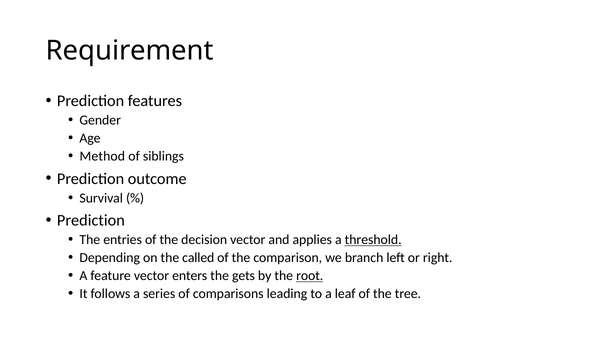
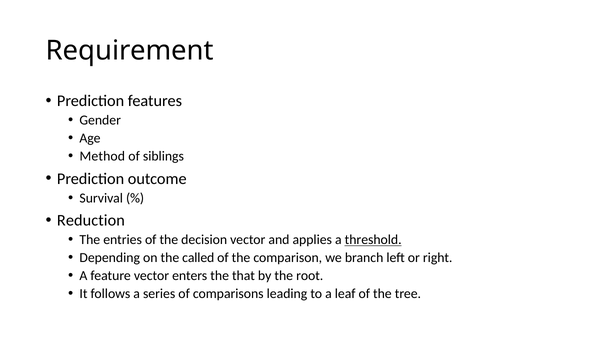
Prediction at (91, 220): Prediction -> Reduction
gets: gets -> that
root underline: present -> none
